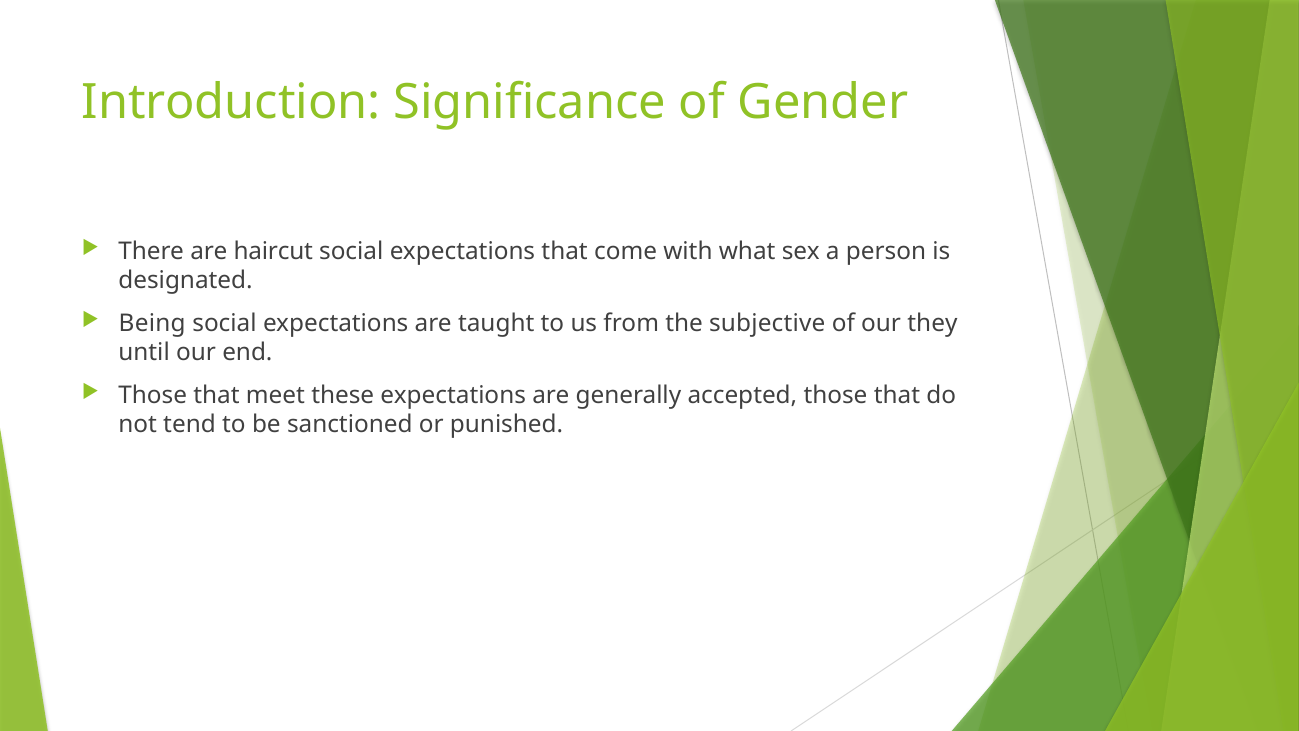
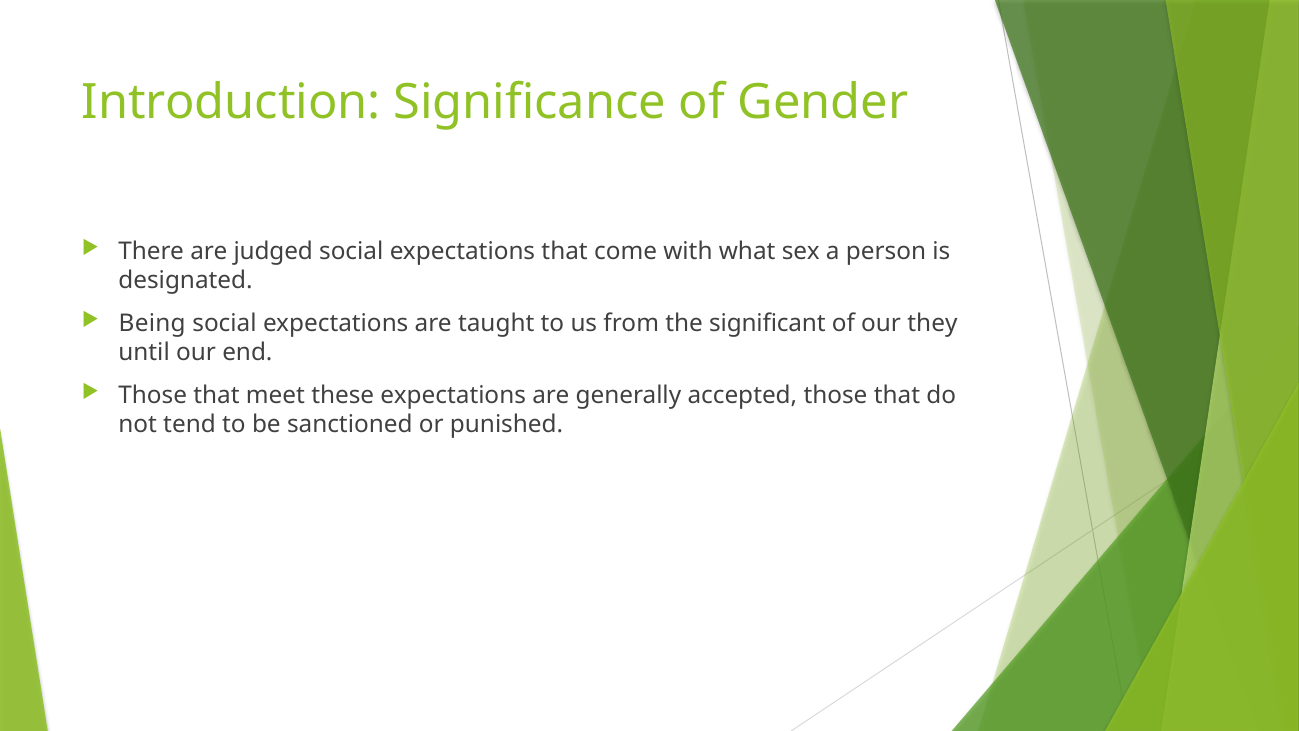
haircut: haircut -> judged
subjective: subjective -> significant
